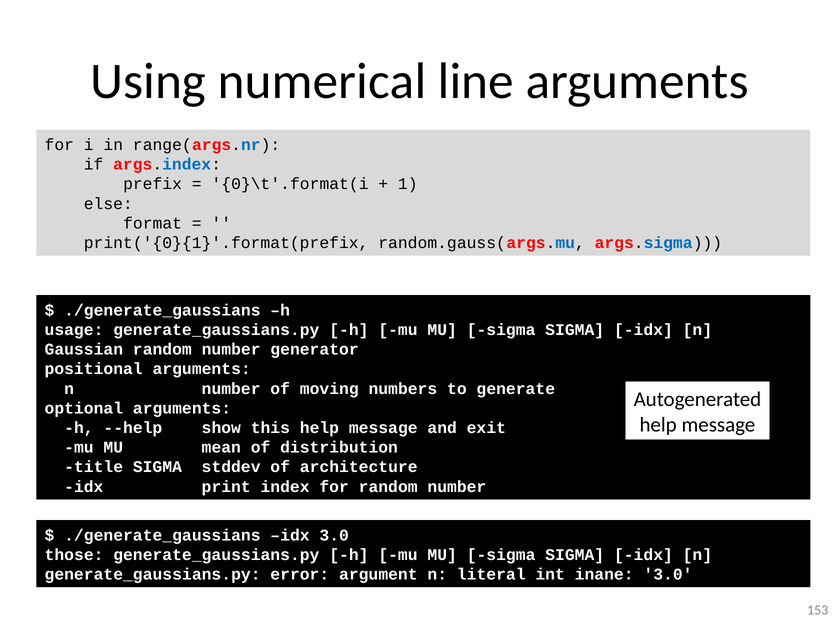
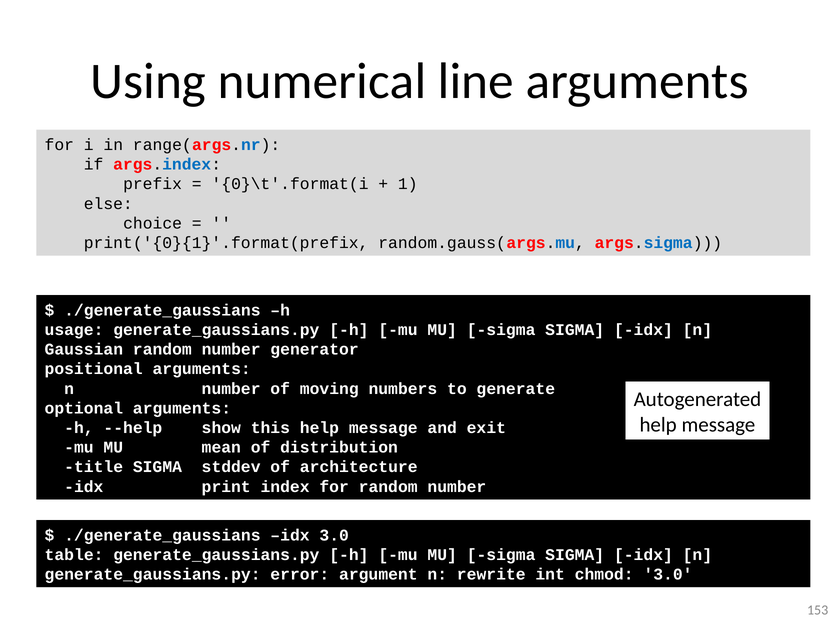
format: format -> choice
those: those -> table
literal: literal -> rewrite
inane: inane -> chmod
